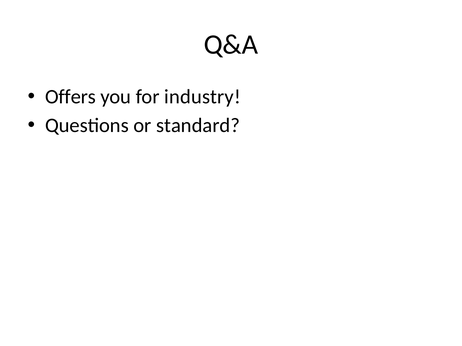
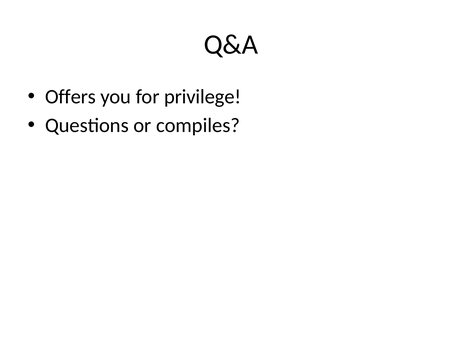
industry: industry -> privilege
standard: standard -> compiles
